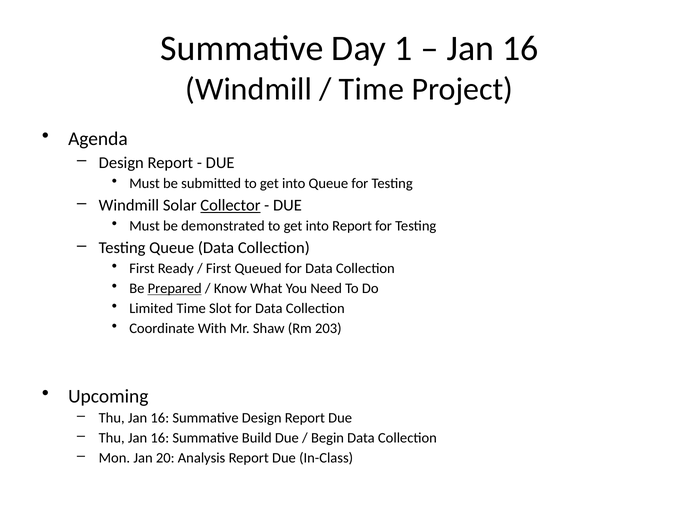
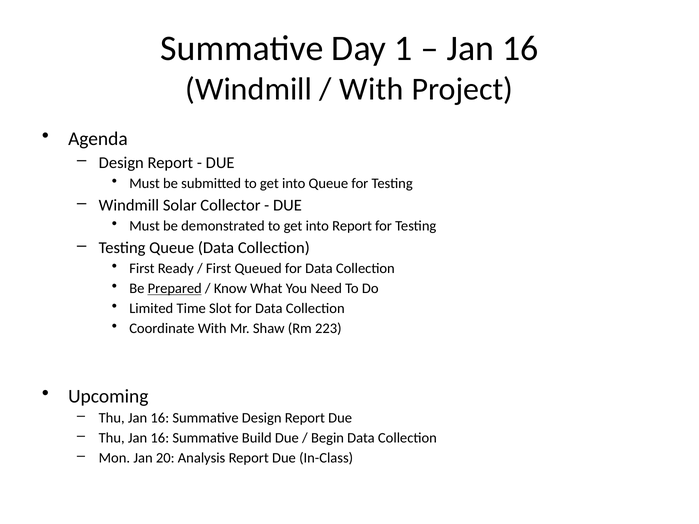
Time at (372, 89): Time -> With
Collector underline: present -> none
203: 203 -> 223
